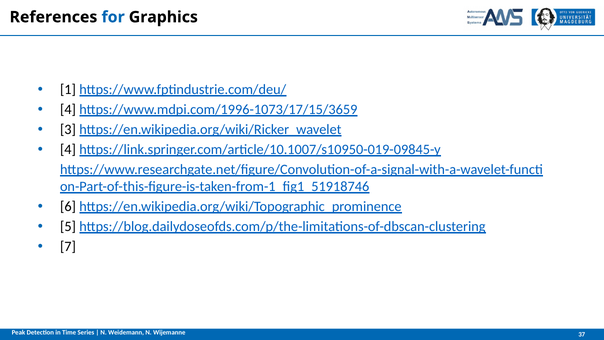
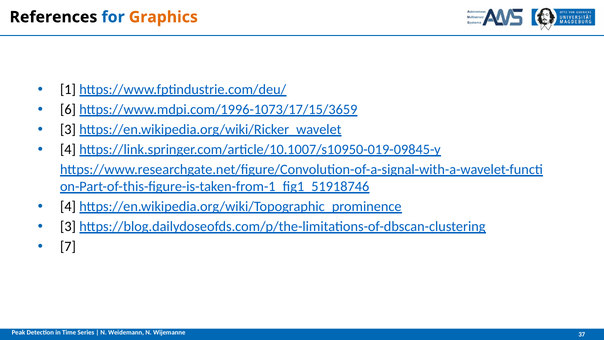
Graphics colour: black -> orange
4 at (68, 110): 4 -> 6
6 at (68, 207): 6 -> 4
5 at (68, 227): 5 -> 3
